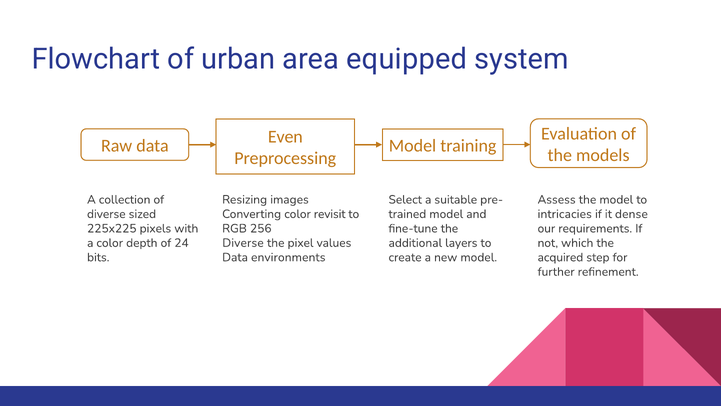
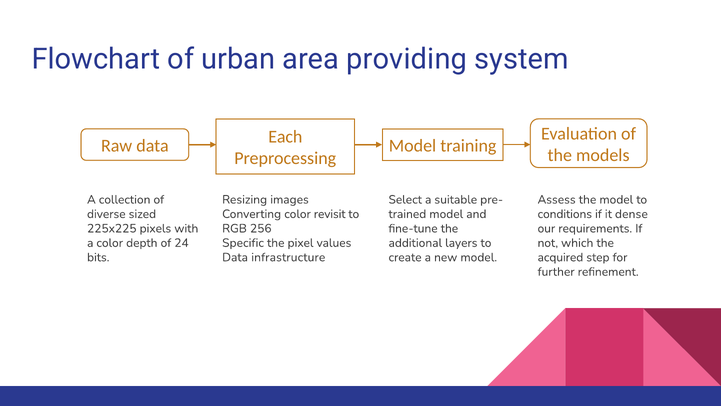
equipped: equipped -> providing
Even: Even -> Each
intricacies: intricacies -> conditions
Diverse at (243, 243): Diverse -> Specific
environments: environments -> infrastructure
